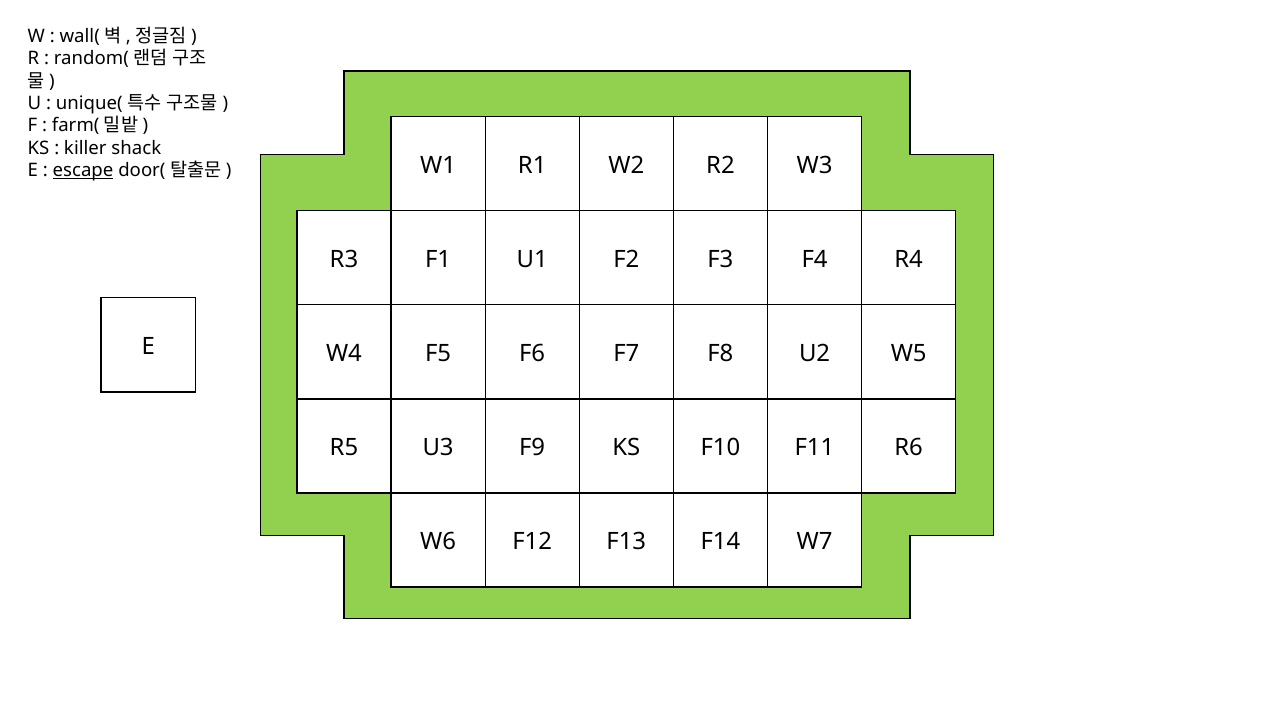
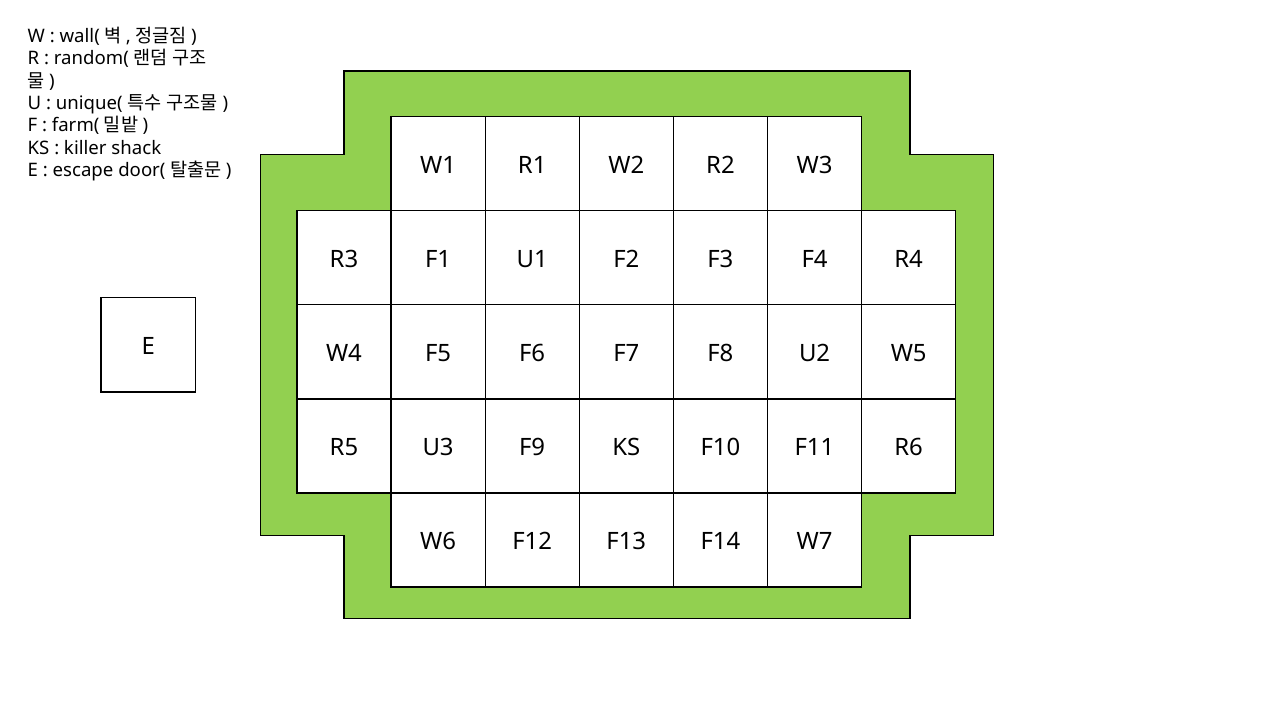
escape underline: present -> none
